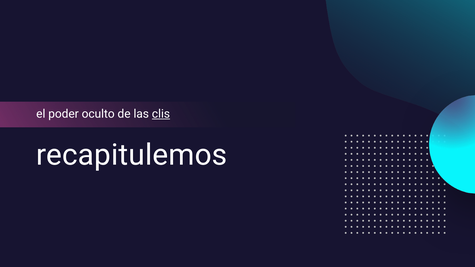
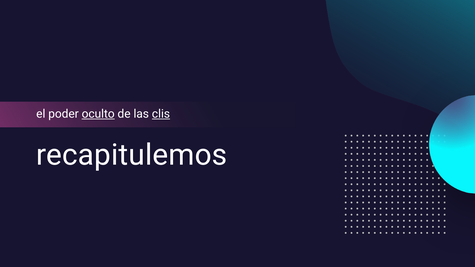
oculto underline: none -> present
